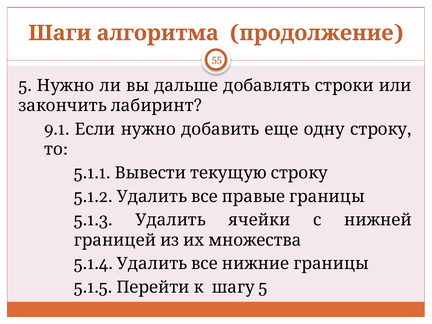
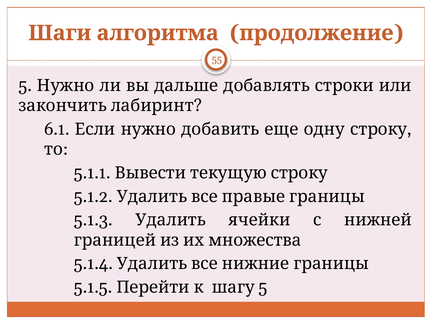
9.1: 9.1 -> 6.1
